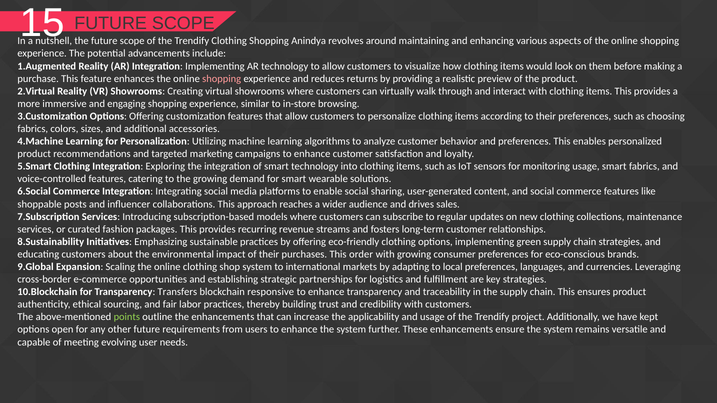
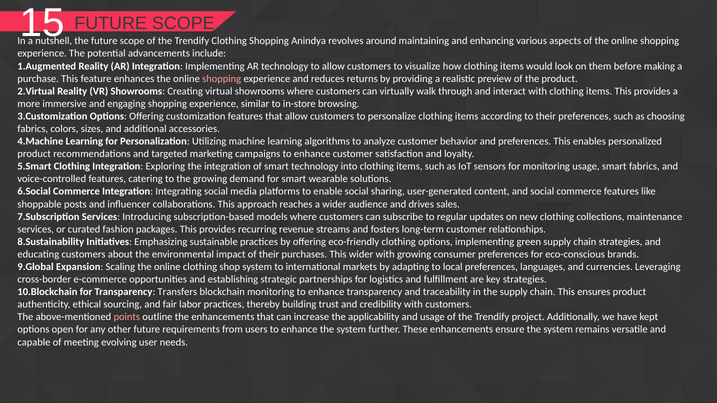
This order: order -> wider
blockchain responsive: responsive -> monitoring
points colour: light green -> pink
